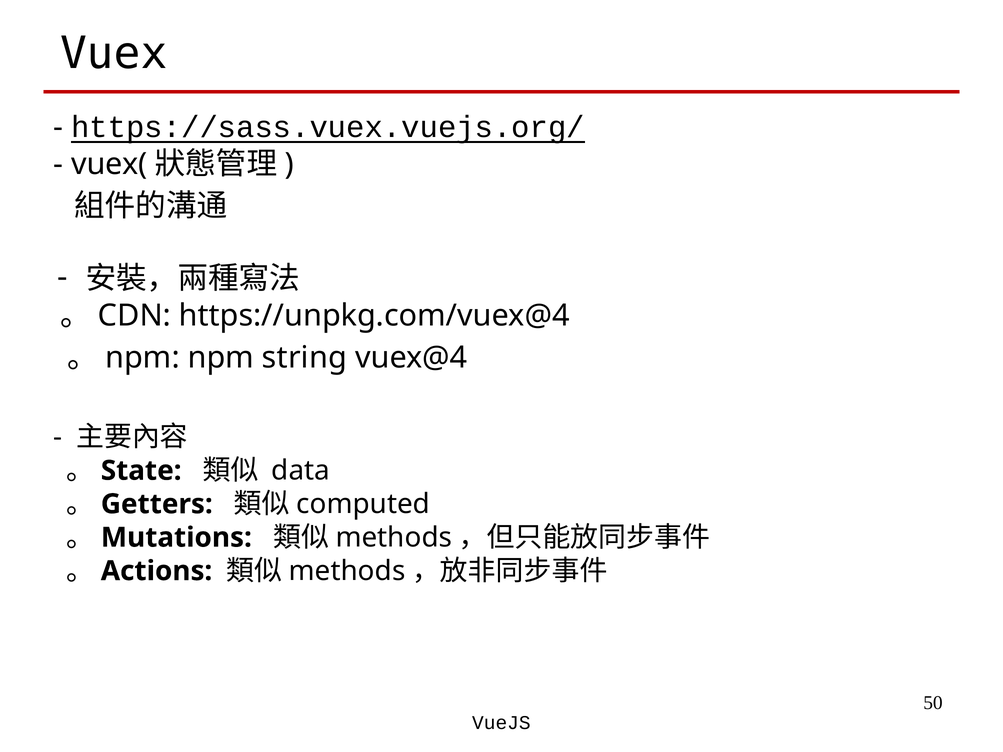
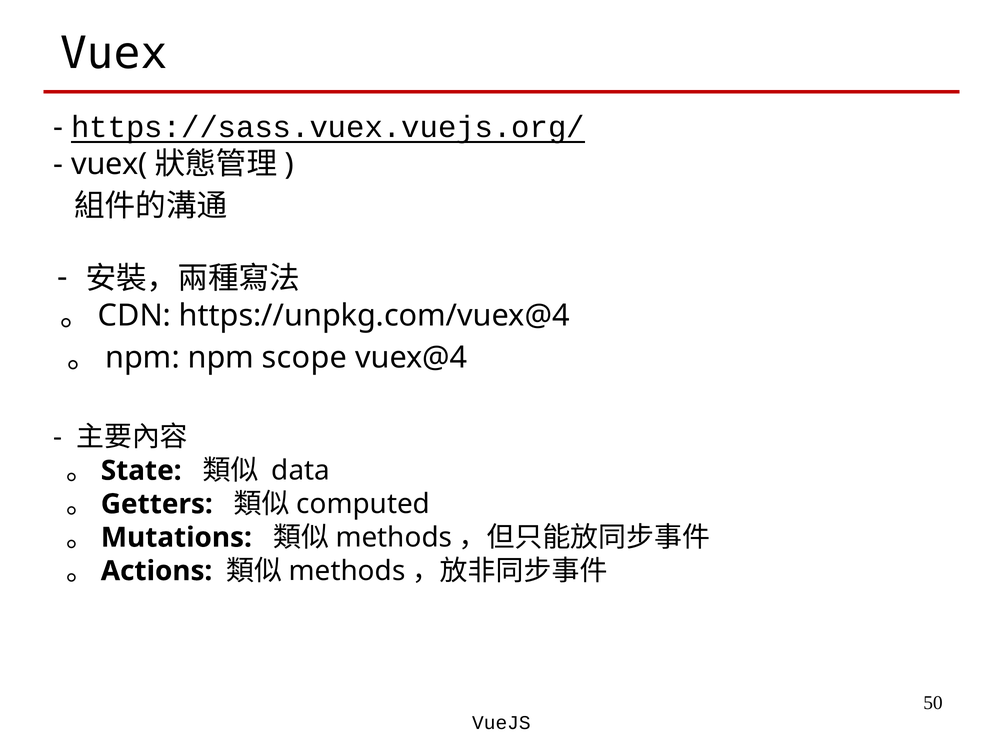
string: string -> scope
